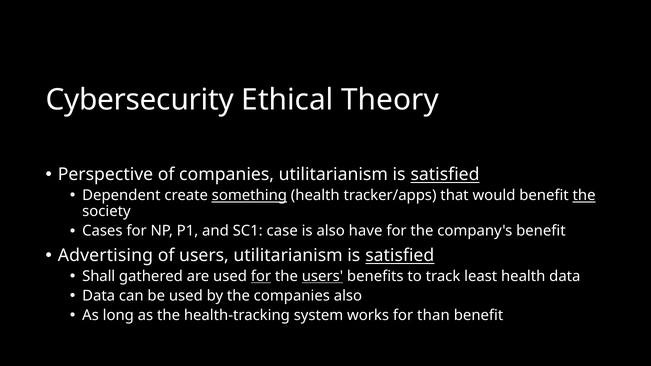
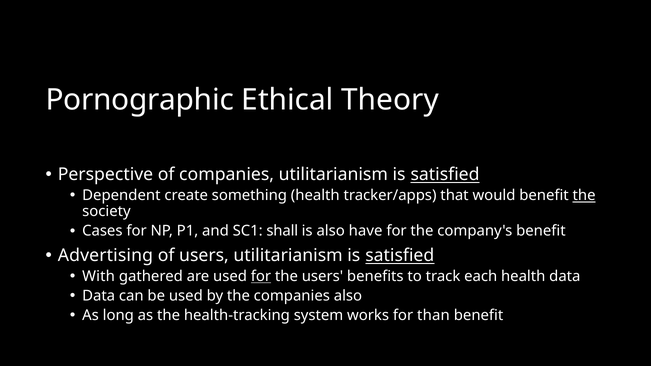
Cybersecurity: Cybersecurity -> Pornographic
something underline: present -> none
case: case -> shall
Shall: Shall -> With
users at (322, 276) underline: present -> none
least: least -> each
